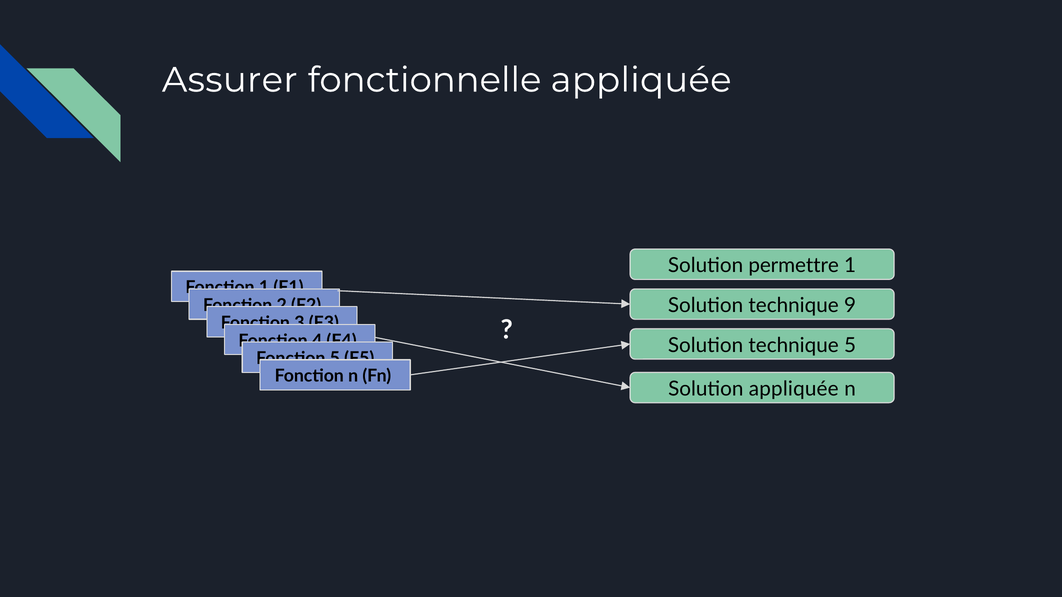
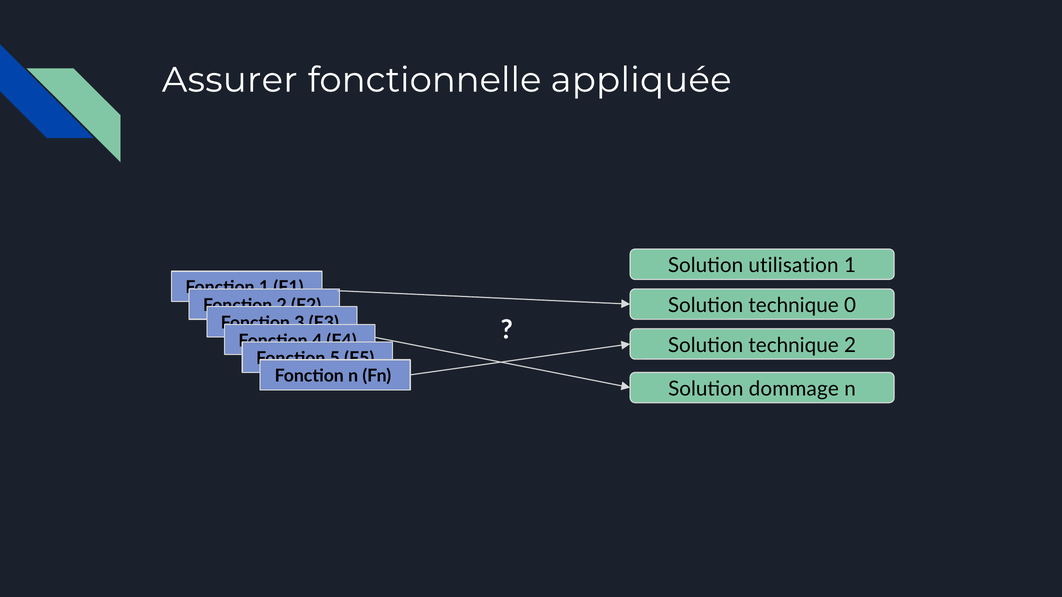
permettre: permettre -> utilisation
9: 9 -> 0
technique 5: 5 -> 2
Solution appliquée: appliquée -> dommage
